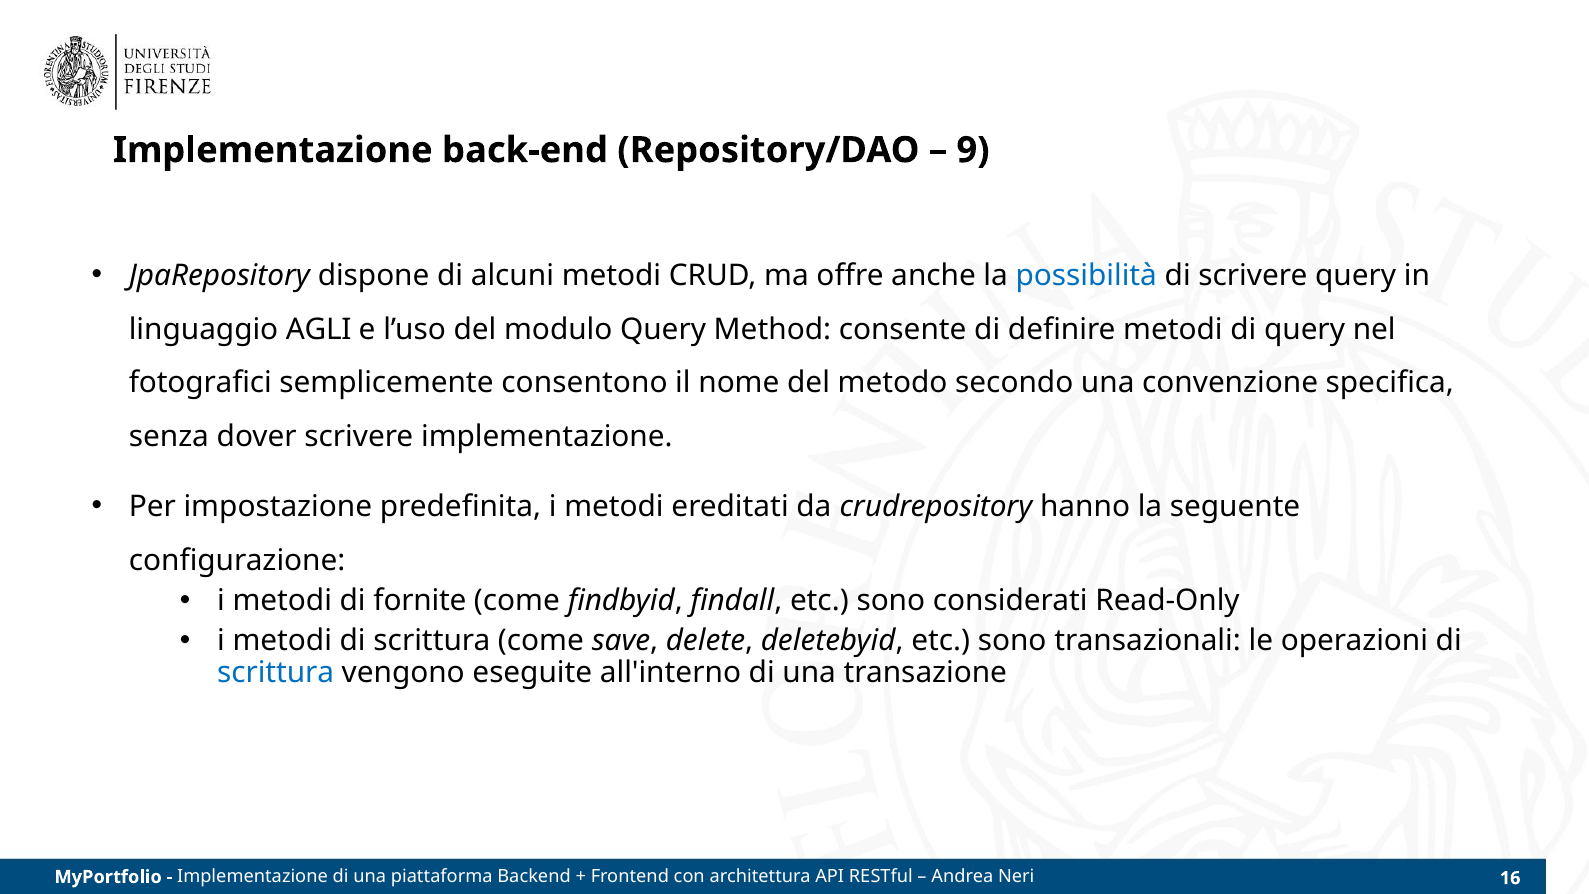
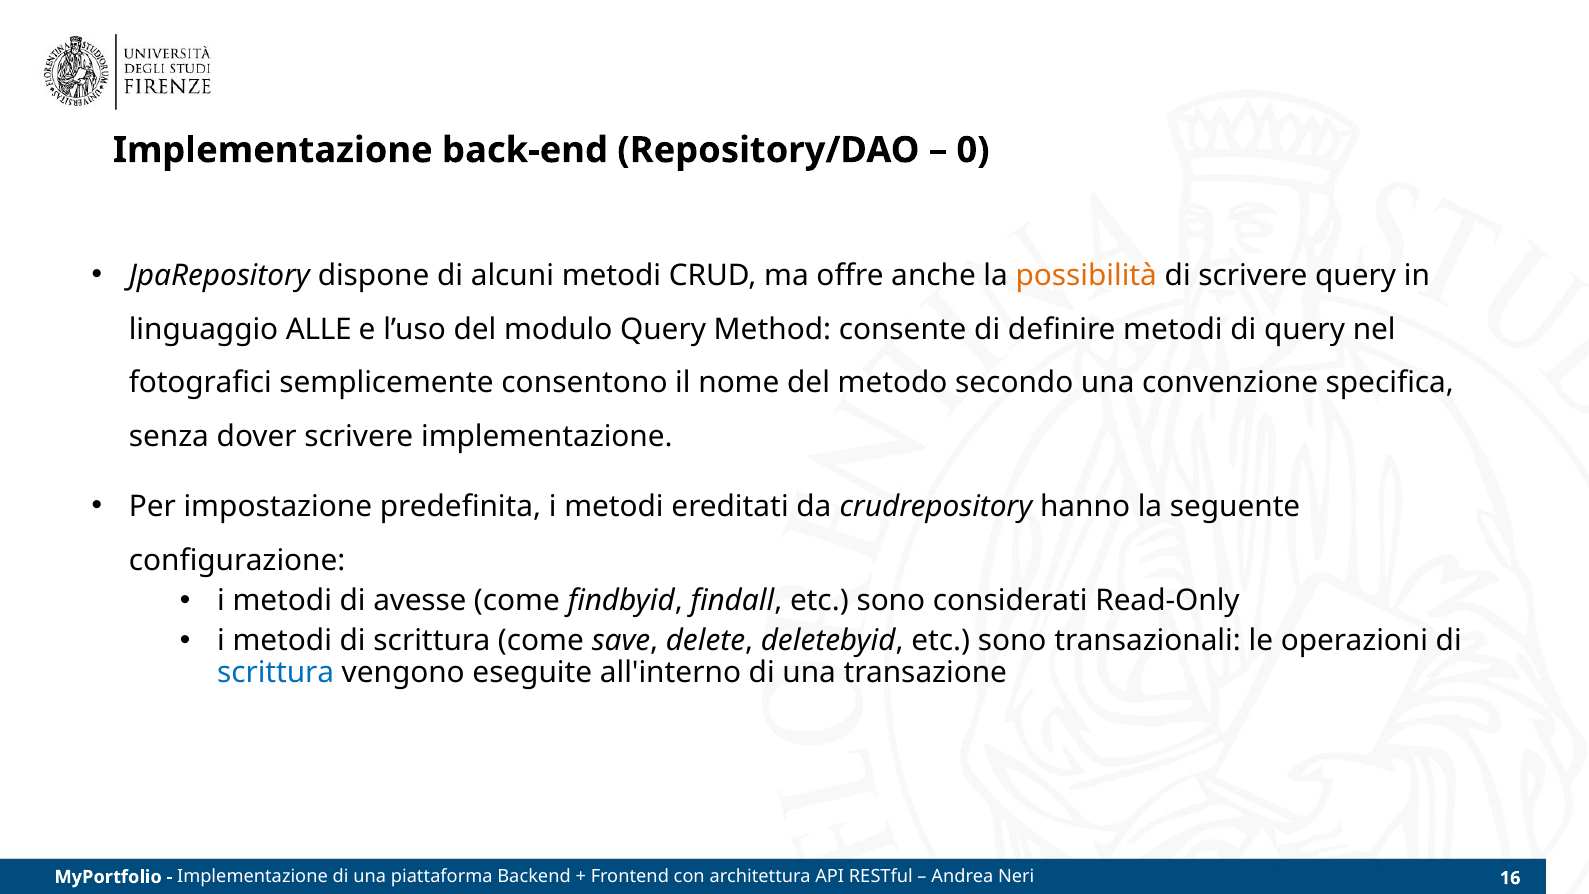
9: 9 -> 0
possibilità colour: blue -> orange
AGLI: AGLI -> ALLE
fornite: fornite -> avesse
